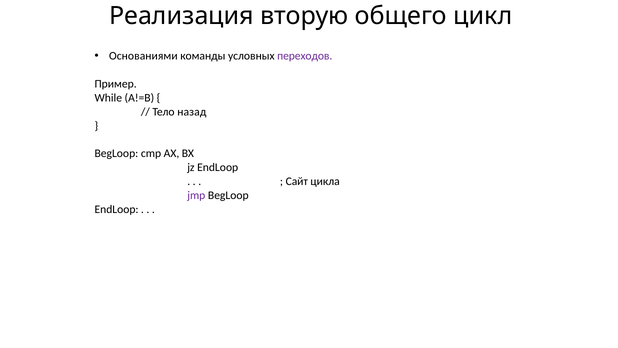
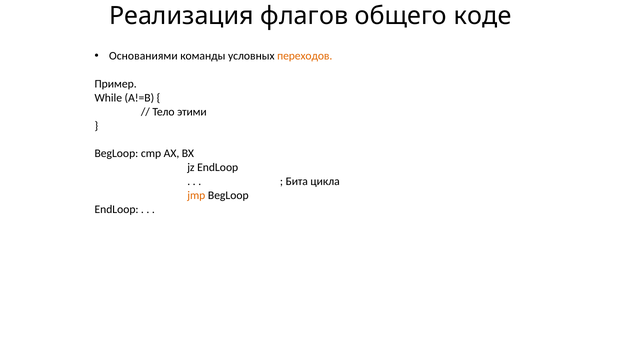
вторую: вторую -> флагов
цикл: цикл -> коде
переходов colour: purple -> orange
назад: назад -> этими
Сайт: Сайт -> Бита
jmp colour: purple -> orange
